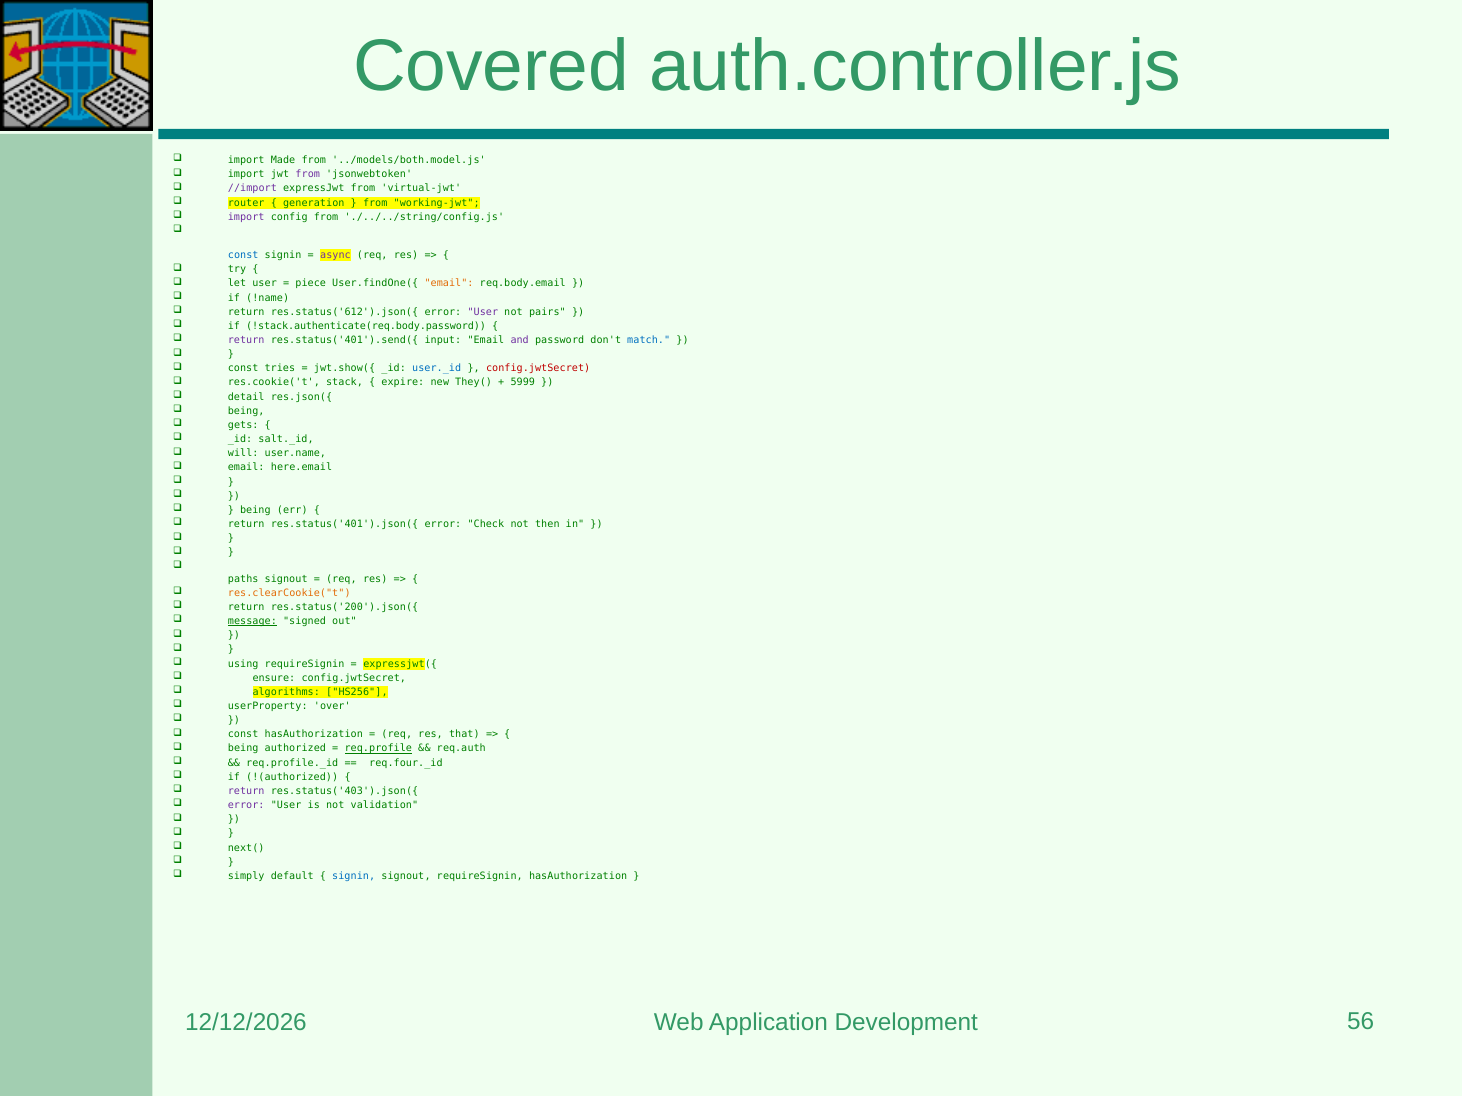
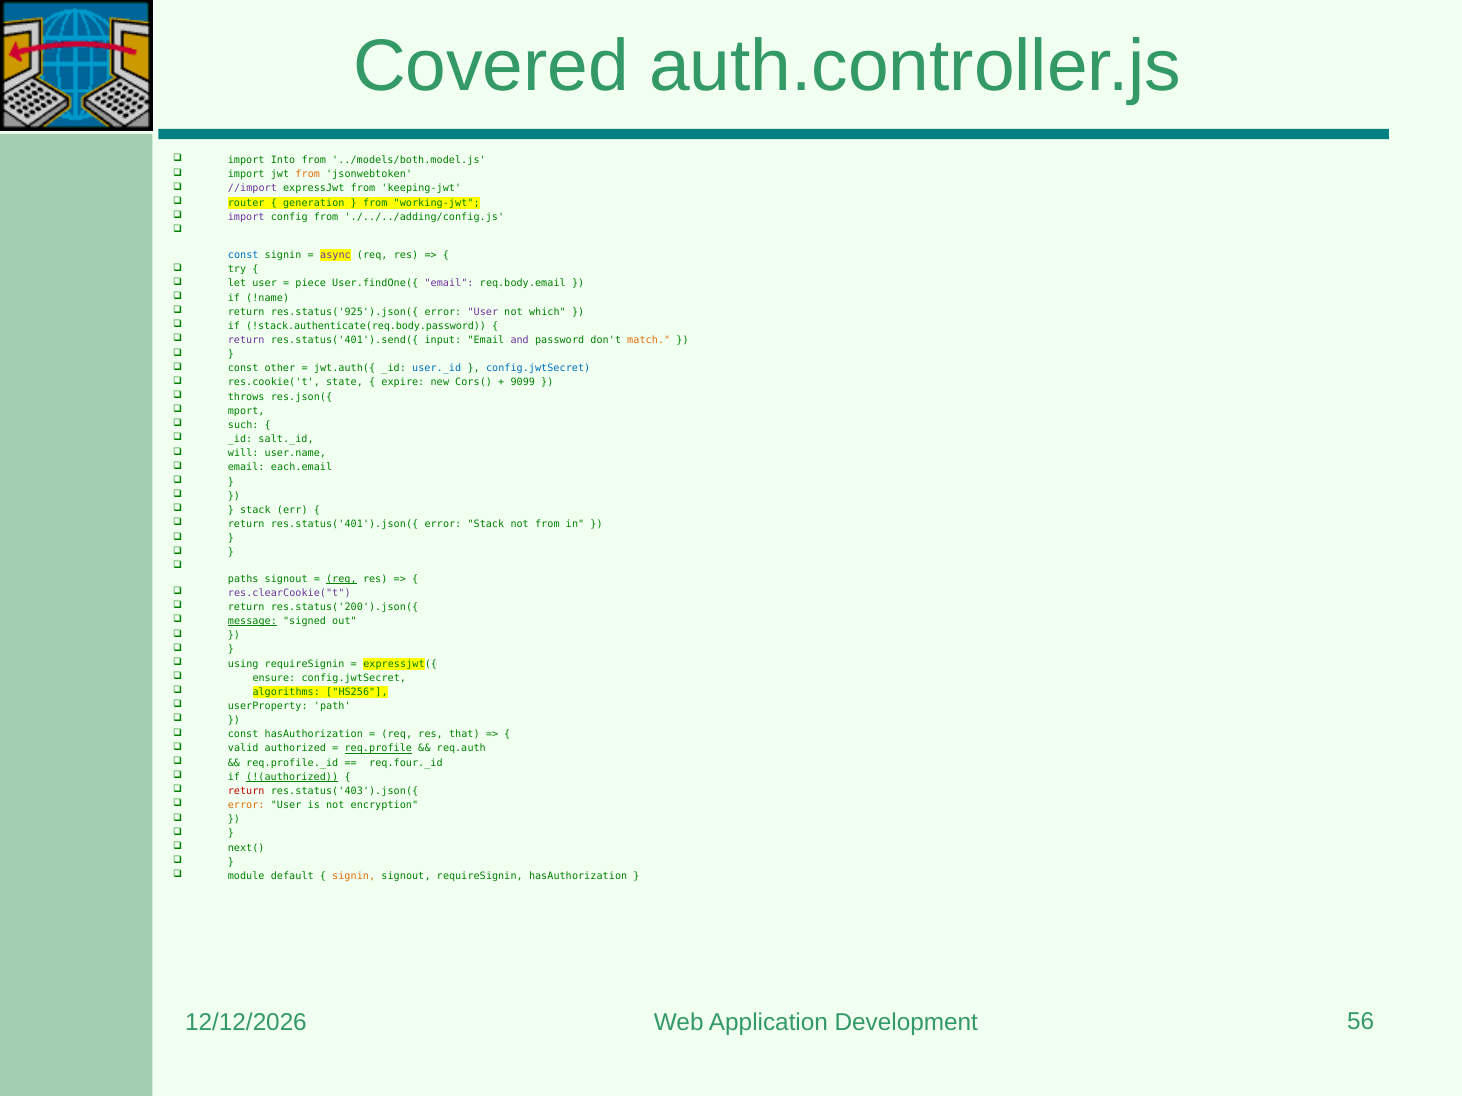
Made: Made -> Into
from at (308, 174) colour: purple -> orange
virtual-jwt: virtual-jwt -> keeping-jwt
./../../string/config.js: ./../../string/config.js -> ./../../adding/config.js
email at (449, 284) colour: orange -> purple
res.status('612').json({: res.status('612').json({ -> res.status('925').json({
pairs: pairs -> which
match colour: blue -> orange
tries: tries -> other
jwt.show({: jwt.show({ -> jwt.auth({
config.jwtSecret at (538, 369) colour: red -> blue
stack: stack -> state
They(: They( -> Cors(
5999: 5999 -> 9099
detail: detail -> throws
being at (246, 411): being -> mport
gets: gets -> such
here.email: here.email -> each.email
being at (255, 510): being -> stack
error Check: Check -> Stack
not then: then -> from
req at (341, 579) underline: none -> present
res.clearCookie("t colour: orange -> purple
over: over -> path
being at (243, 749): being -> valid
!(authorized underline: none -> present
return at (246, 791) colour: purple -> red
error at (246, 806) colour: purple -> orange
validation: validation -> encryption
simply: simply -> module
signin at (354, 876) colour: blue -> orange
